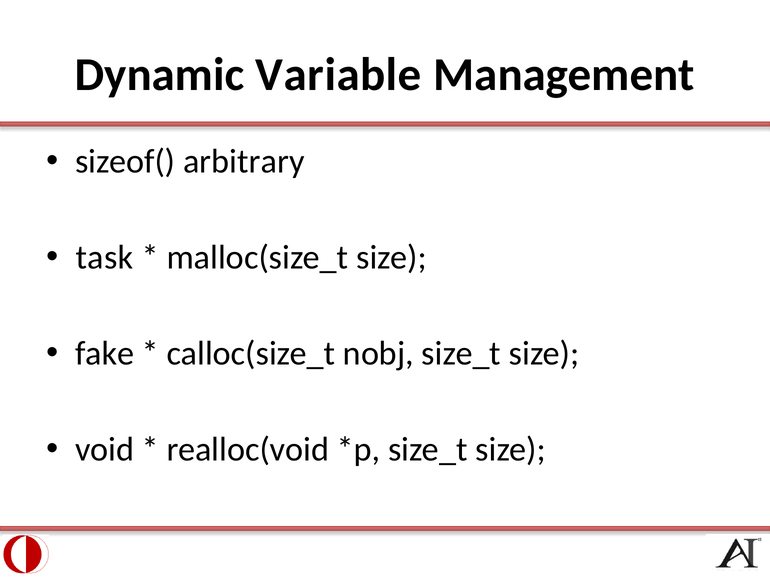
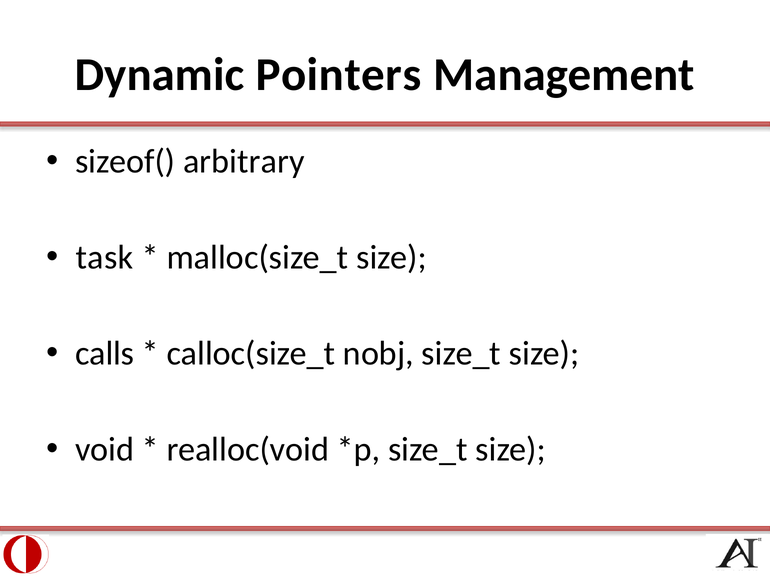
Variable: Variable -> Pointers
fake: fake -> calls
